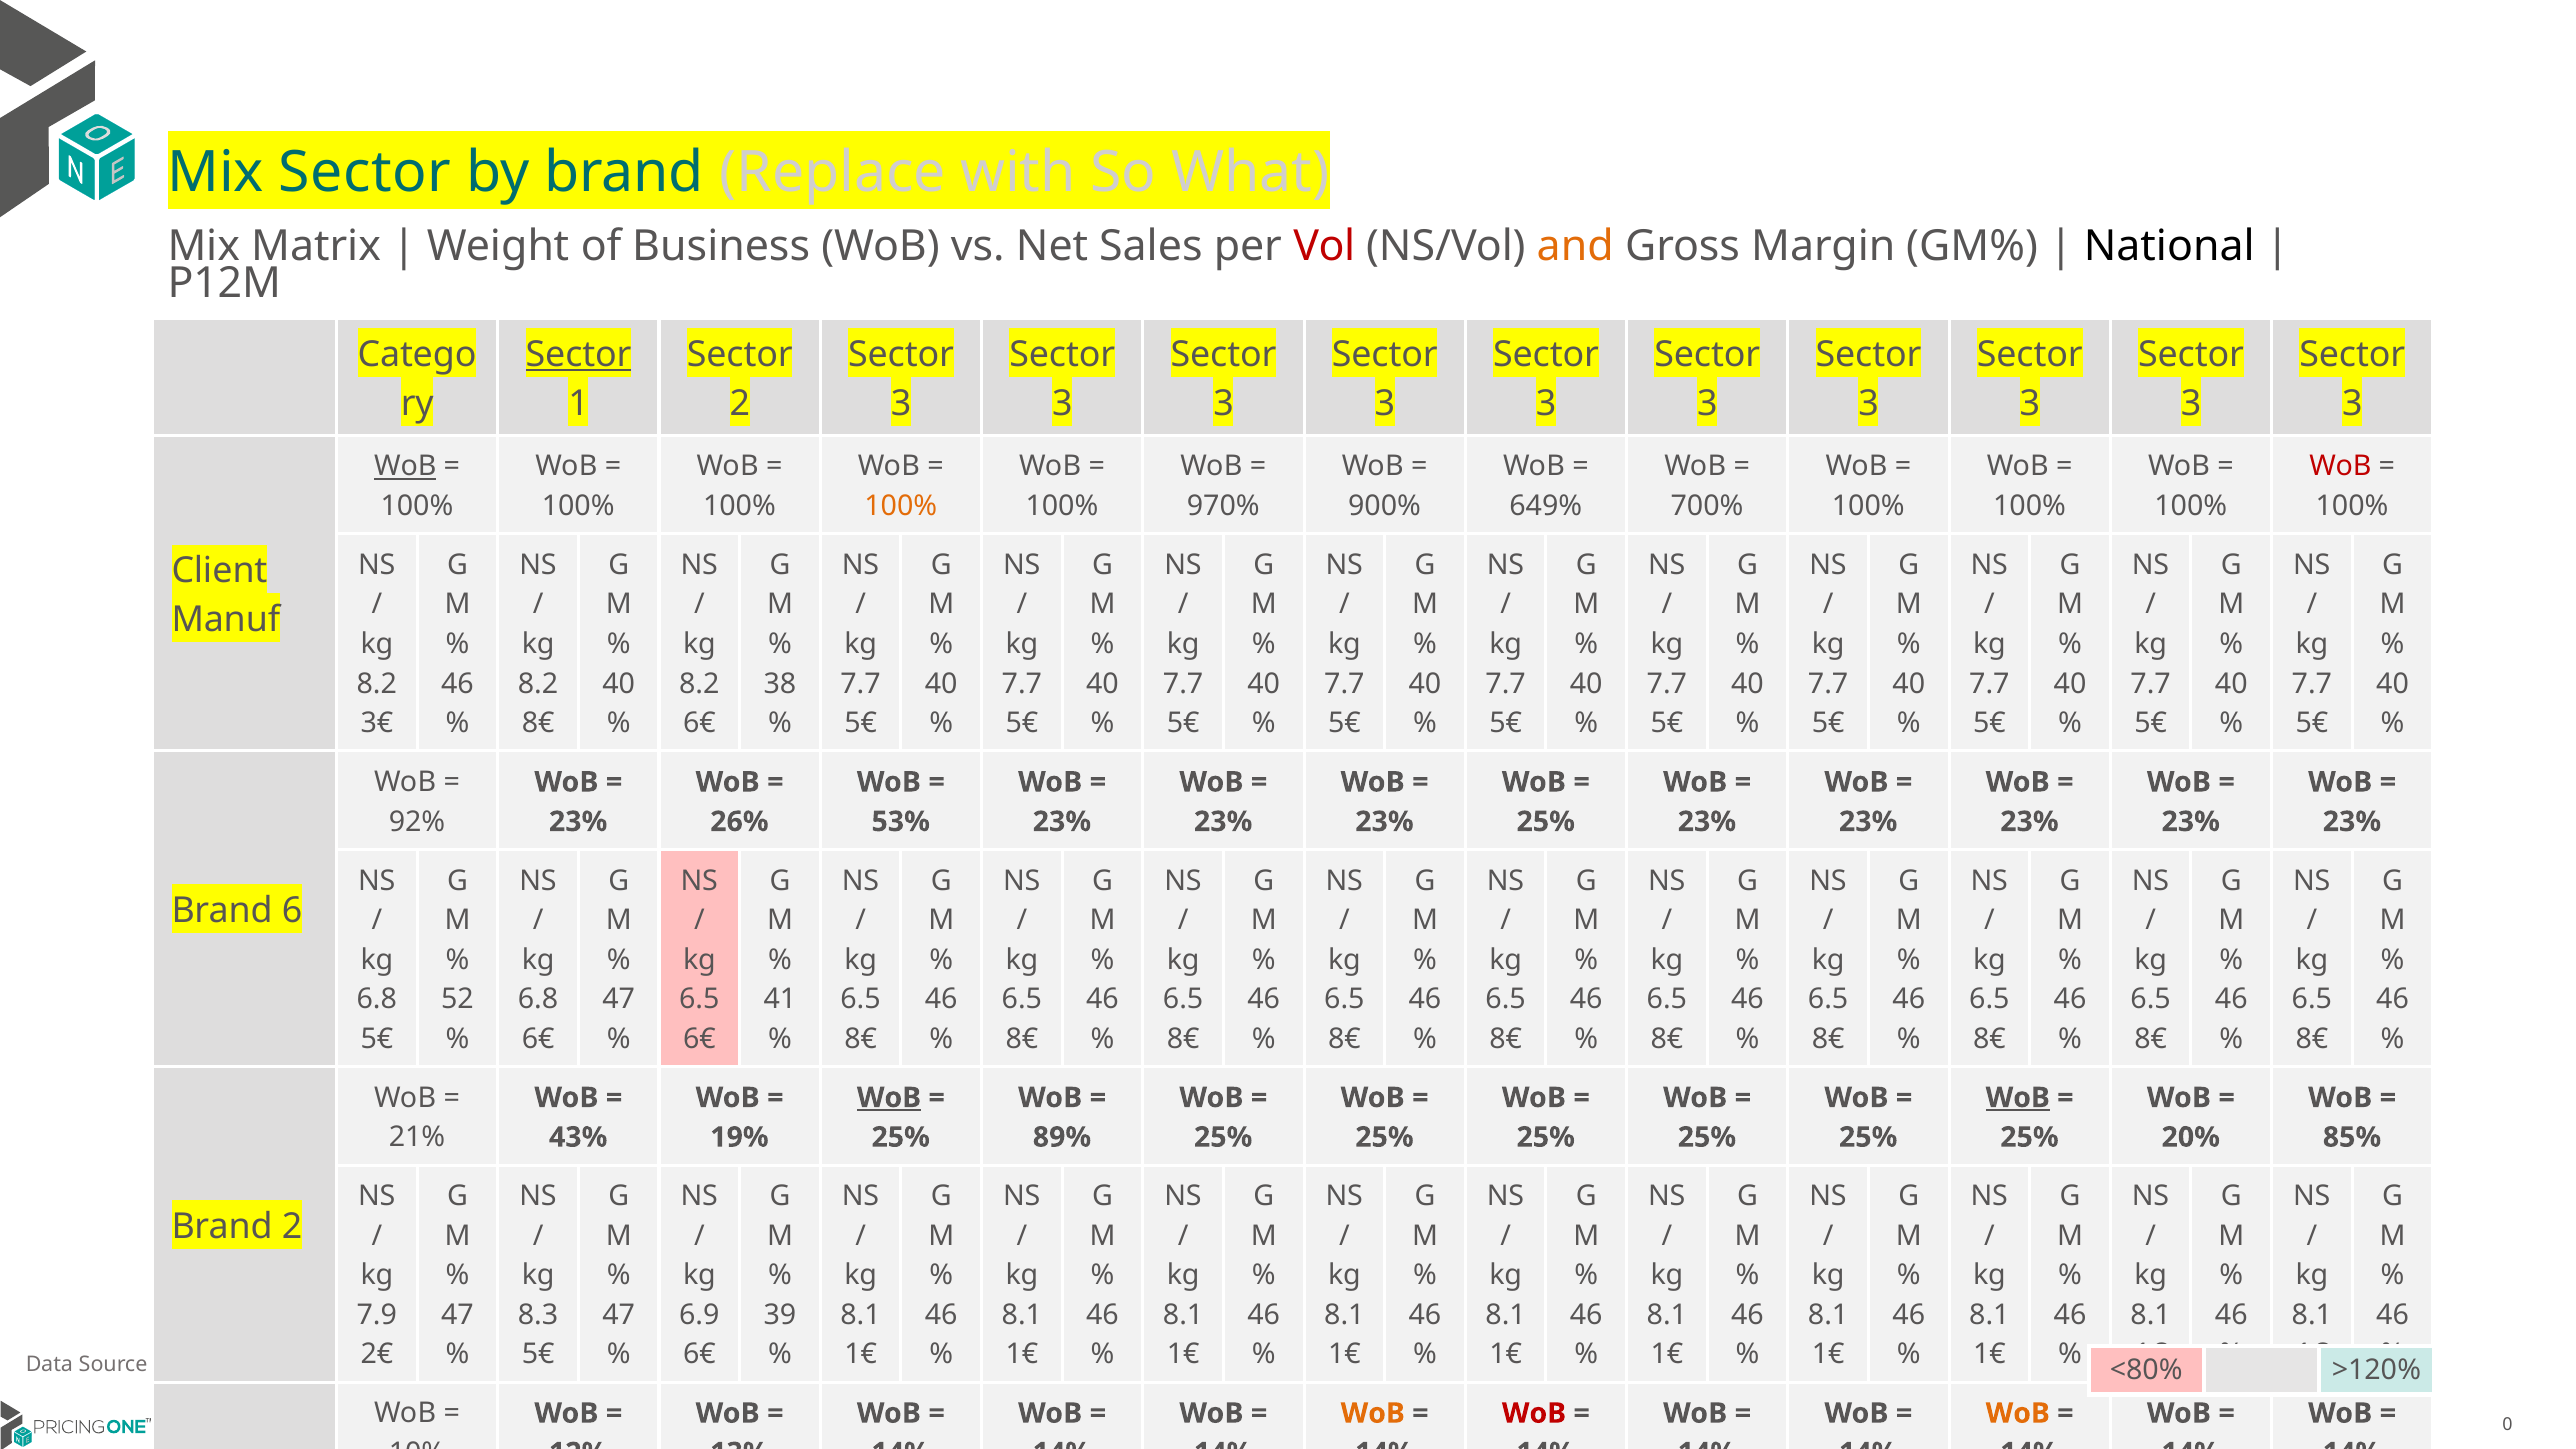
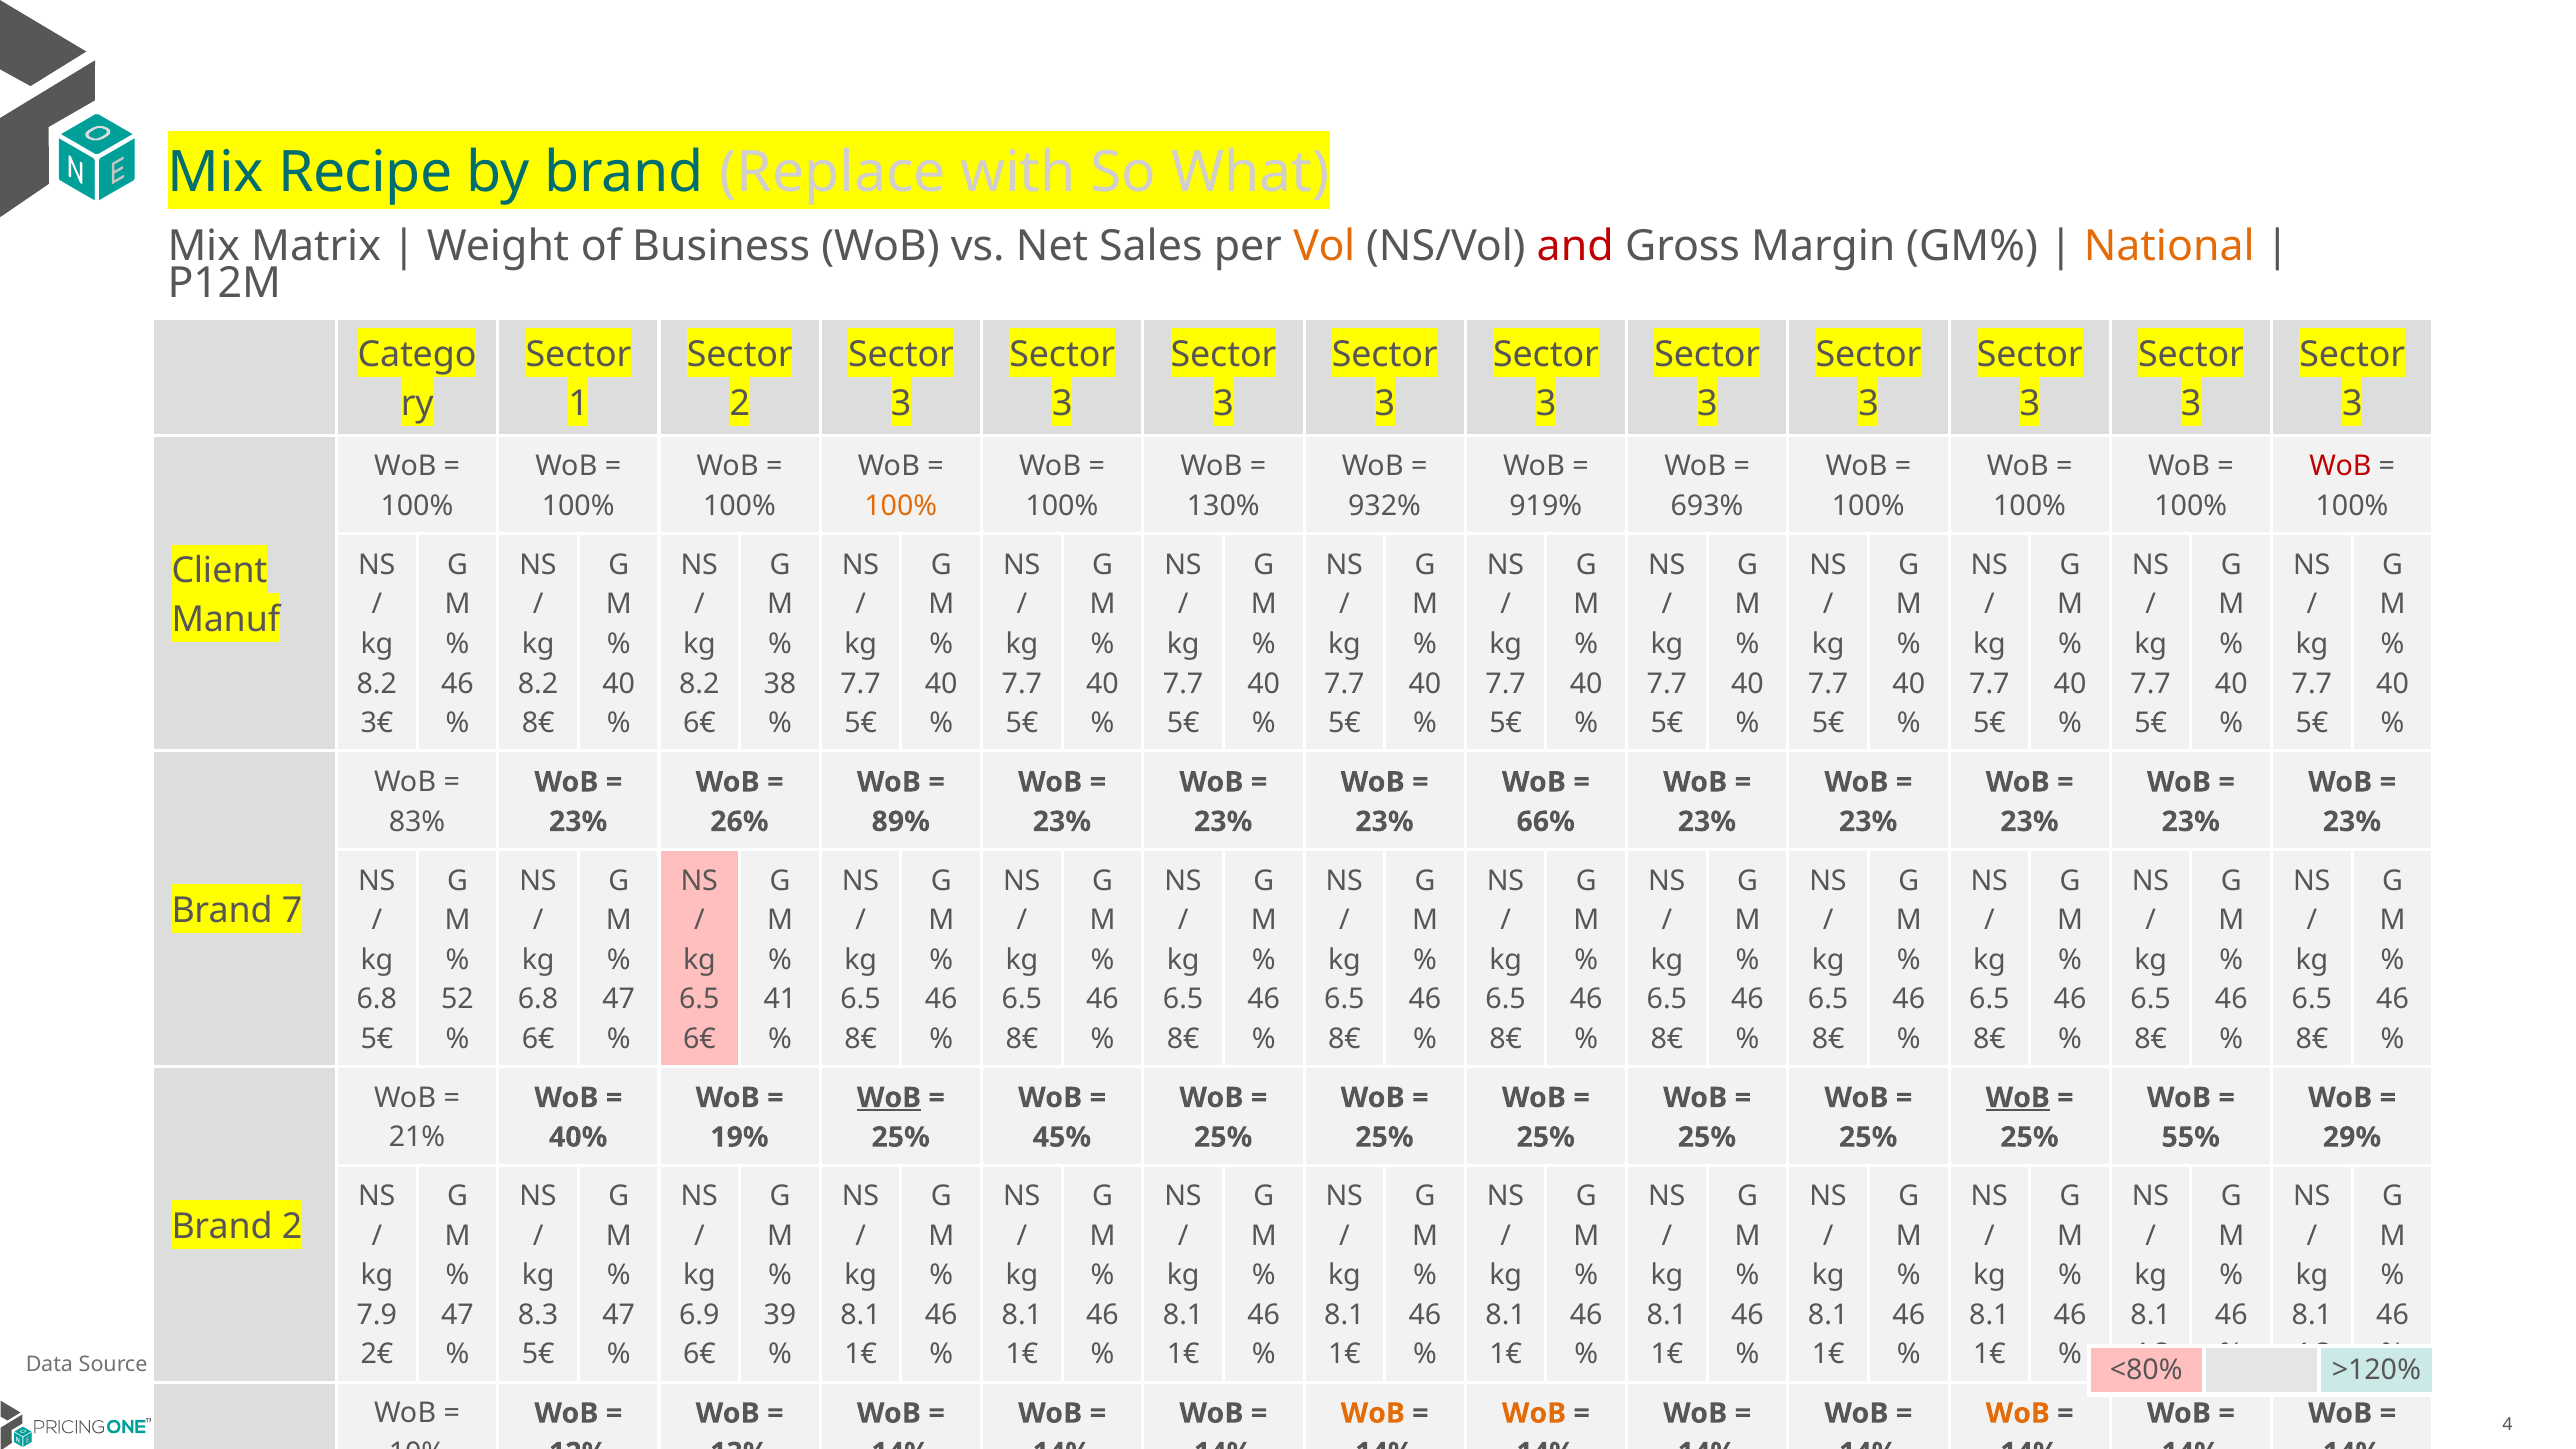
Mix Sector: Sector -> Recipe
Vol colour: red -> orange
and colour: orange -> red
National colour: black -> orange
Sector at (579, 355) underline: present -> none
WoB at (405, 467) underline: present -> none
970%: 970% -> 130%
900%: 900% -> 932%
649%: 649% -> 919%
700%: 700% -> 693%
92%: 92% -> 83%
53%: 53% -> 89%
25% at (1546, 822): 25% -> 66%
6: 6 -> 7
43% at (578, 1137): 43% -> 40%
89% at (1062, 1137): 89% -> 45%
20% at (2191, 1137): 20% -> 55%
85%: 85% -> 29%
WoB at (1534, 1413) colour: red -> orange
0 at (2507, 1425): 0 -> 4
